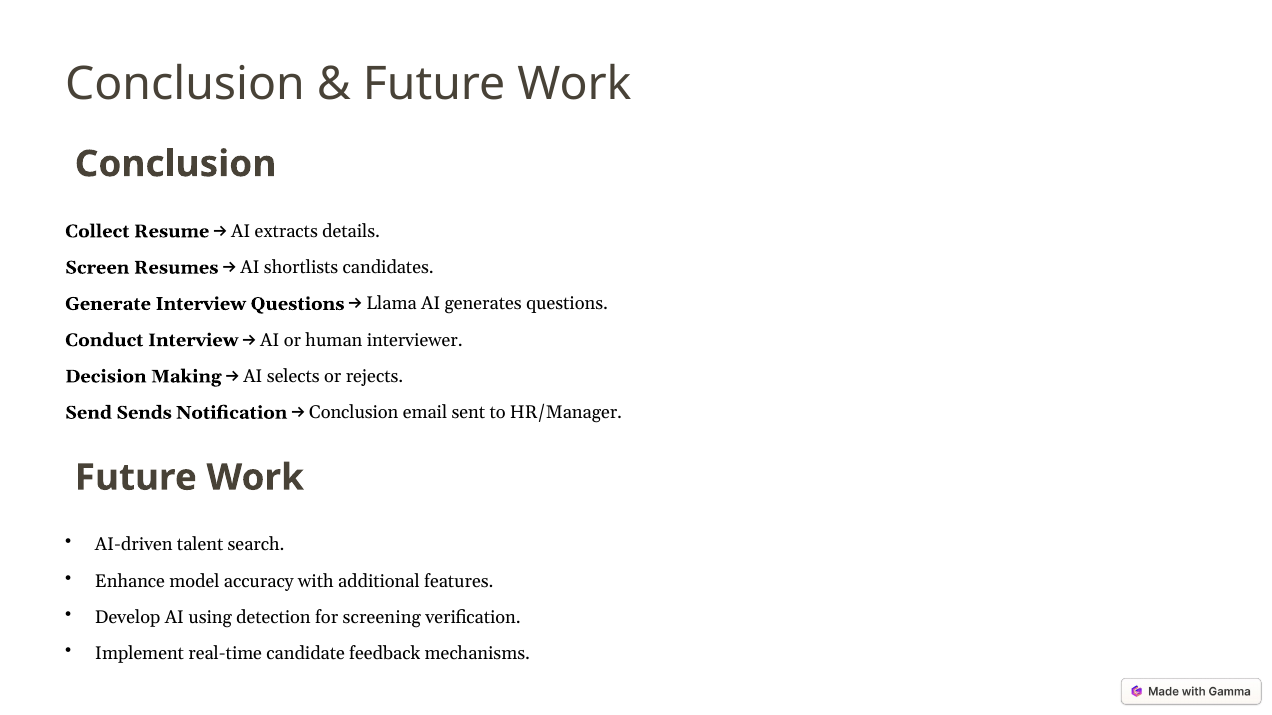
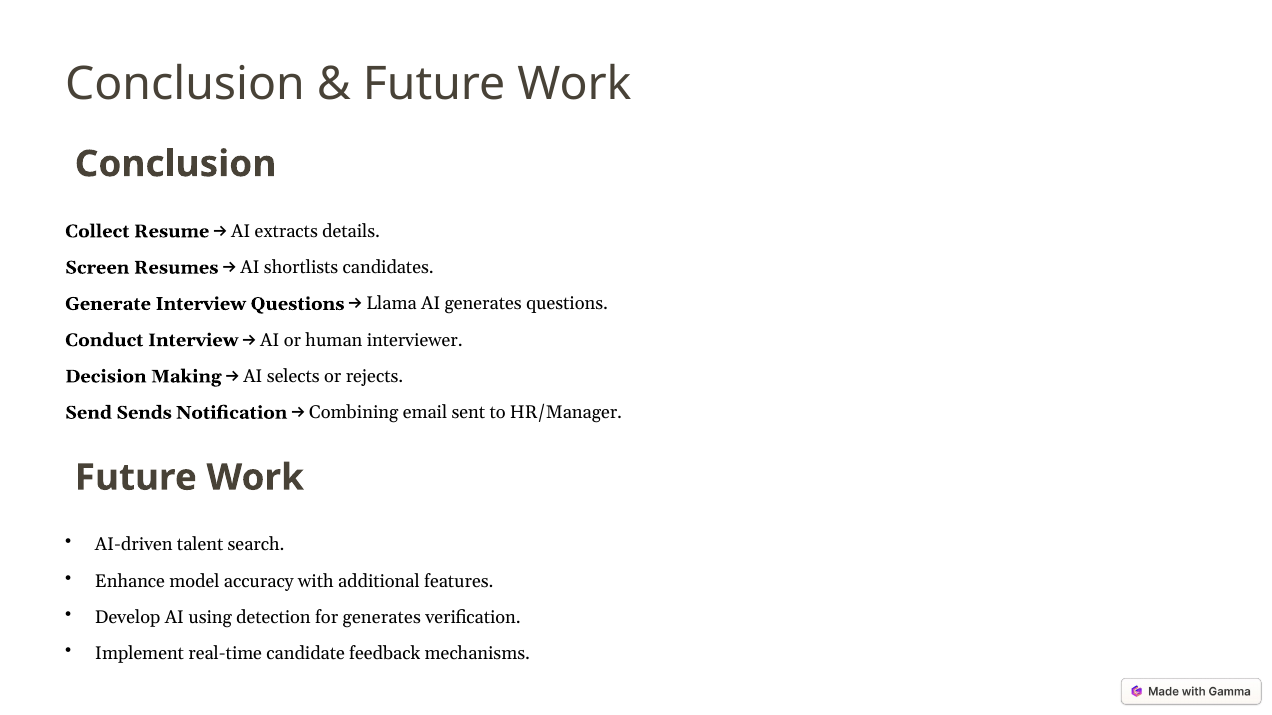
Conclusion at (354, 413): Conclusion -> Combining
for screening: screening -> generates
